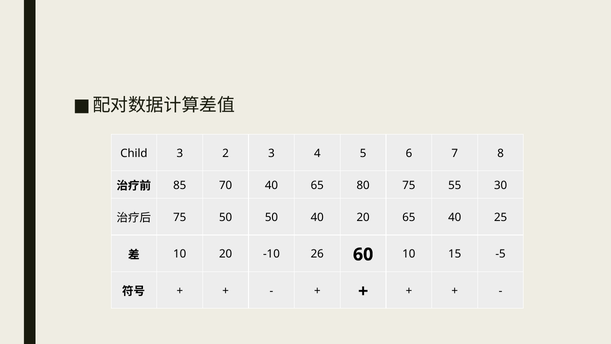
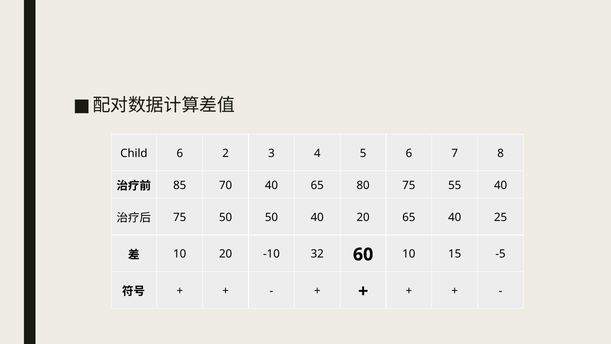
Child 3: 3 -> 6
55 30: 30 -> 40
26: 26 -> 32
